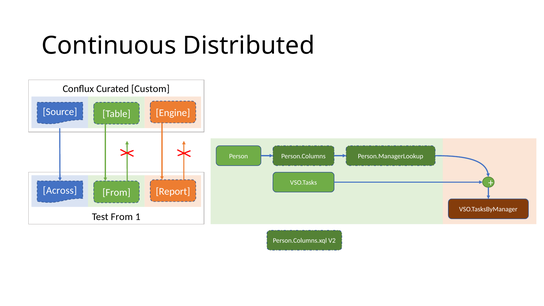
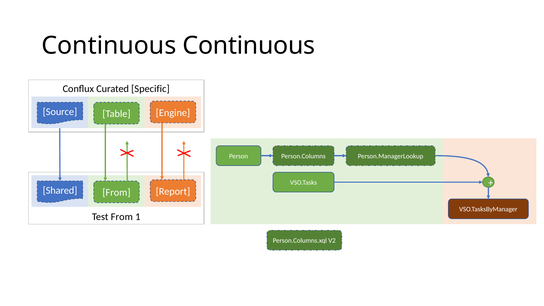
Continuous Distributed: Distributed -> Continuous
Custom: Custom -> Specific
Across: Across -> Shared
